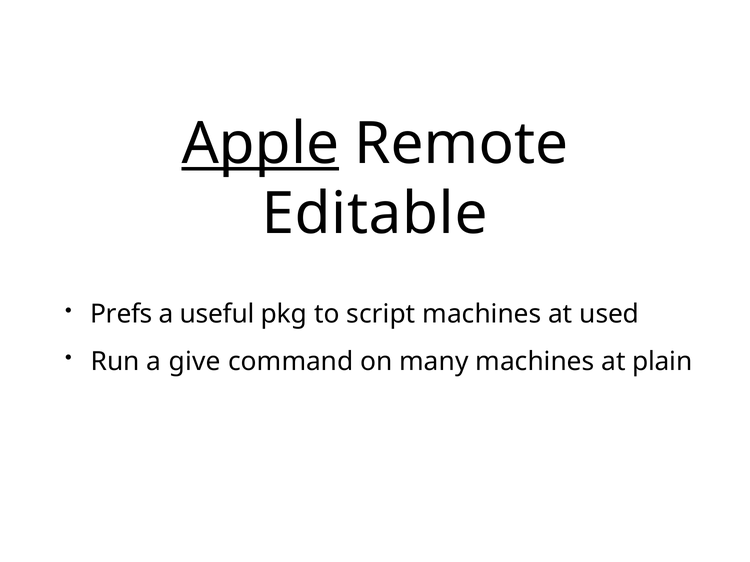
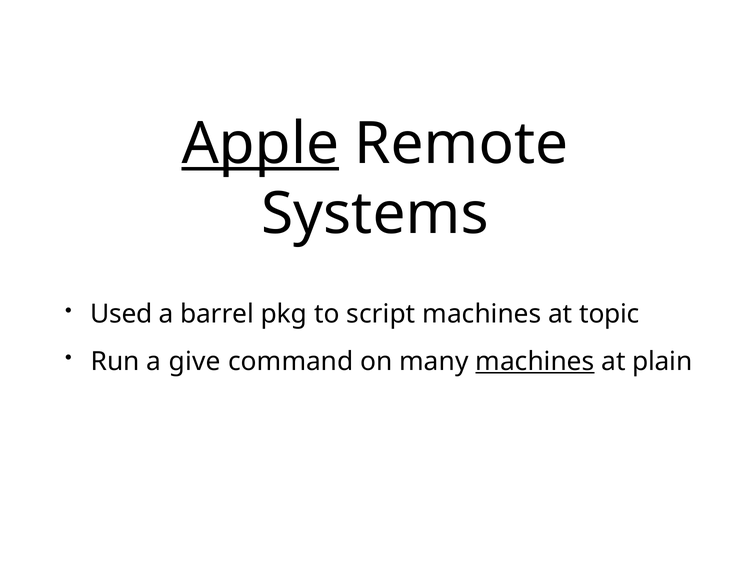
Editable: Editable -> Systems
Prefs: Prefs -> Used
useful: useful -> barrel
used: used -> topic
machines at (535, 362) underline: none -> present
